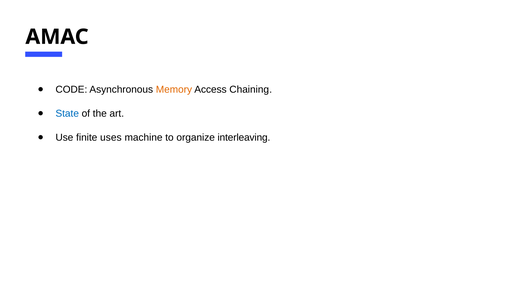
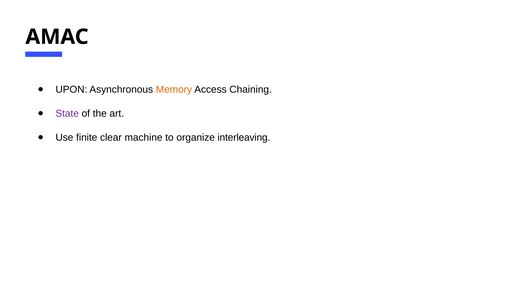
CODE: CODE -> UPON
State colour: blue -> purple
uses: uses -> clear
